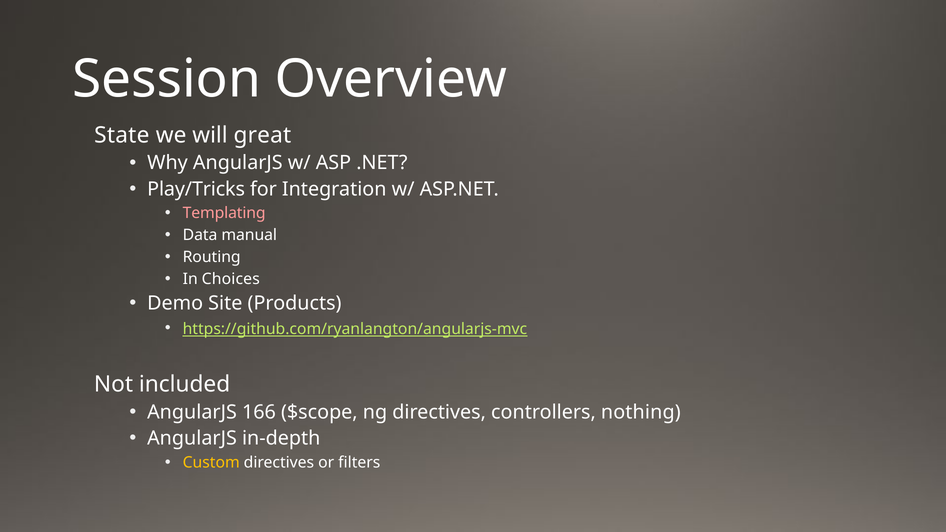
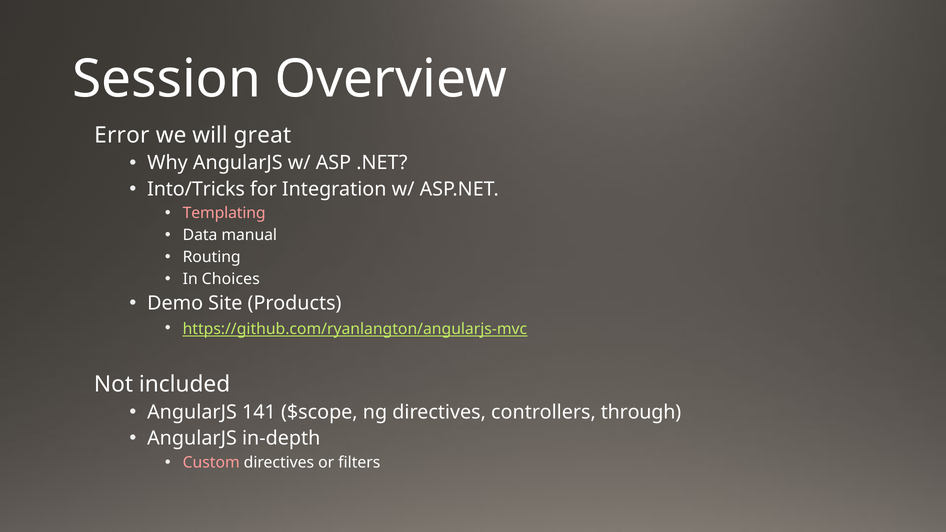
State: State -> Error
Play/Tricks: Play/Tricks -> Into/Tricks
166: 166 -> 141
nothing: nothing -> through
Custom colour: yellow -> pink
